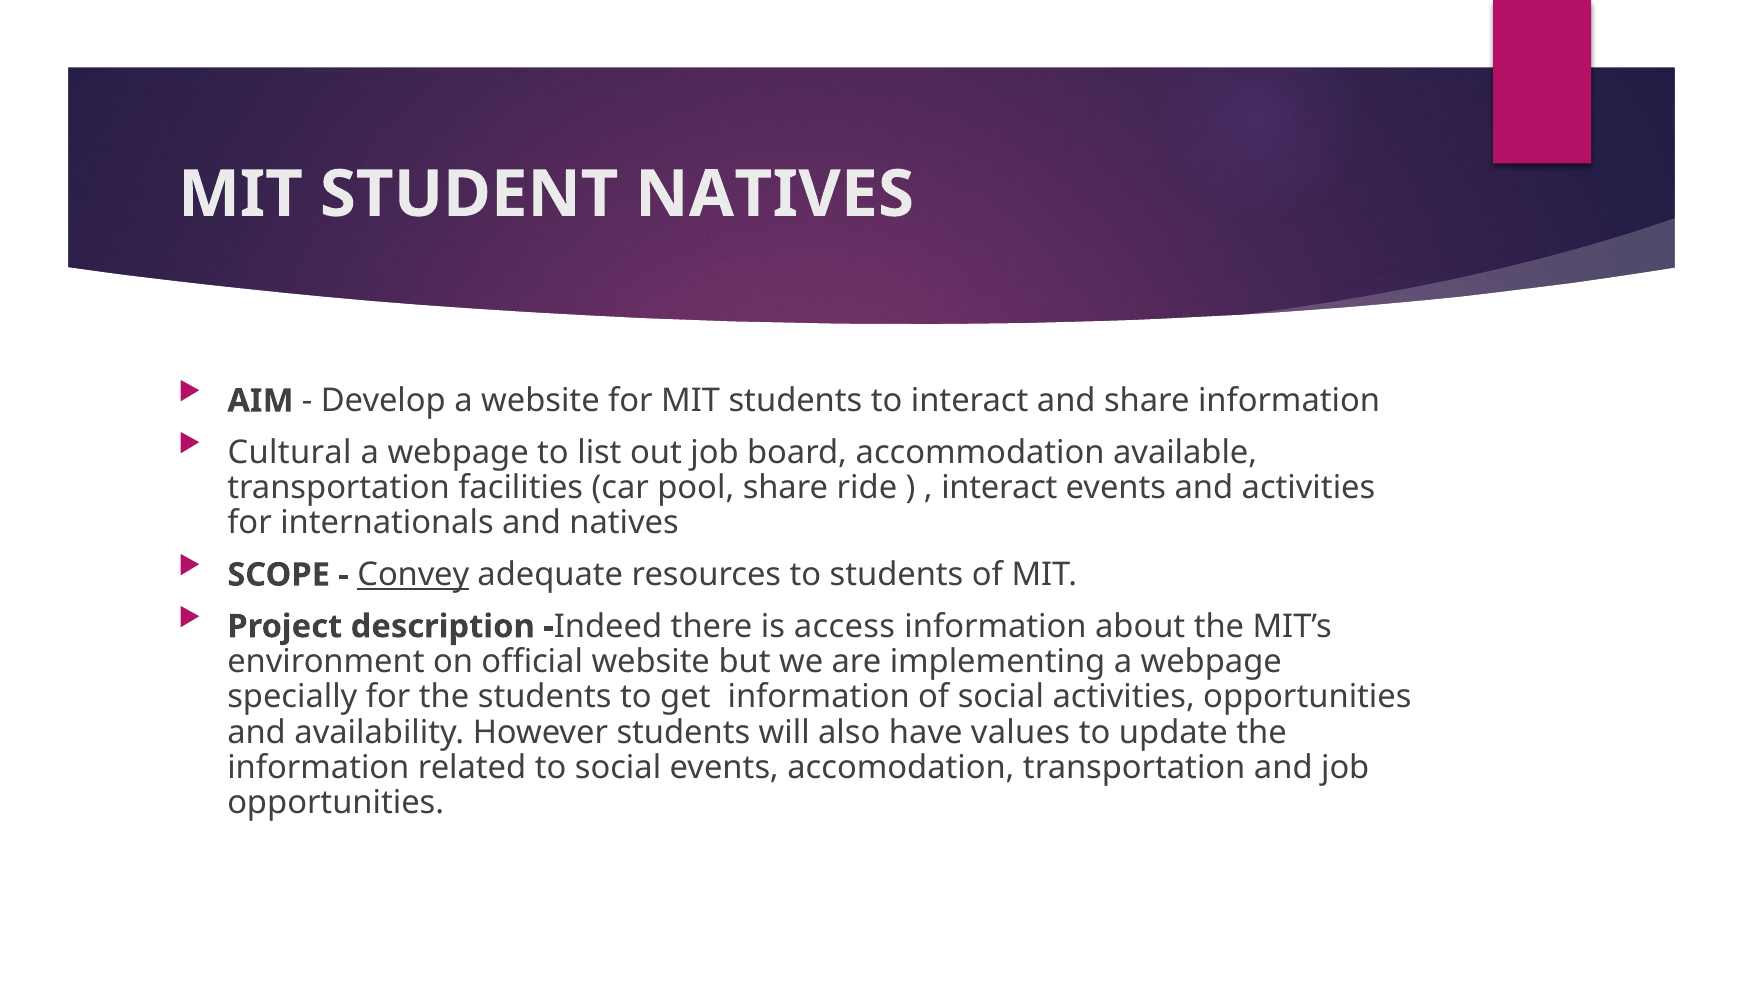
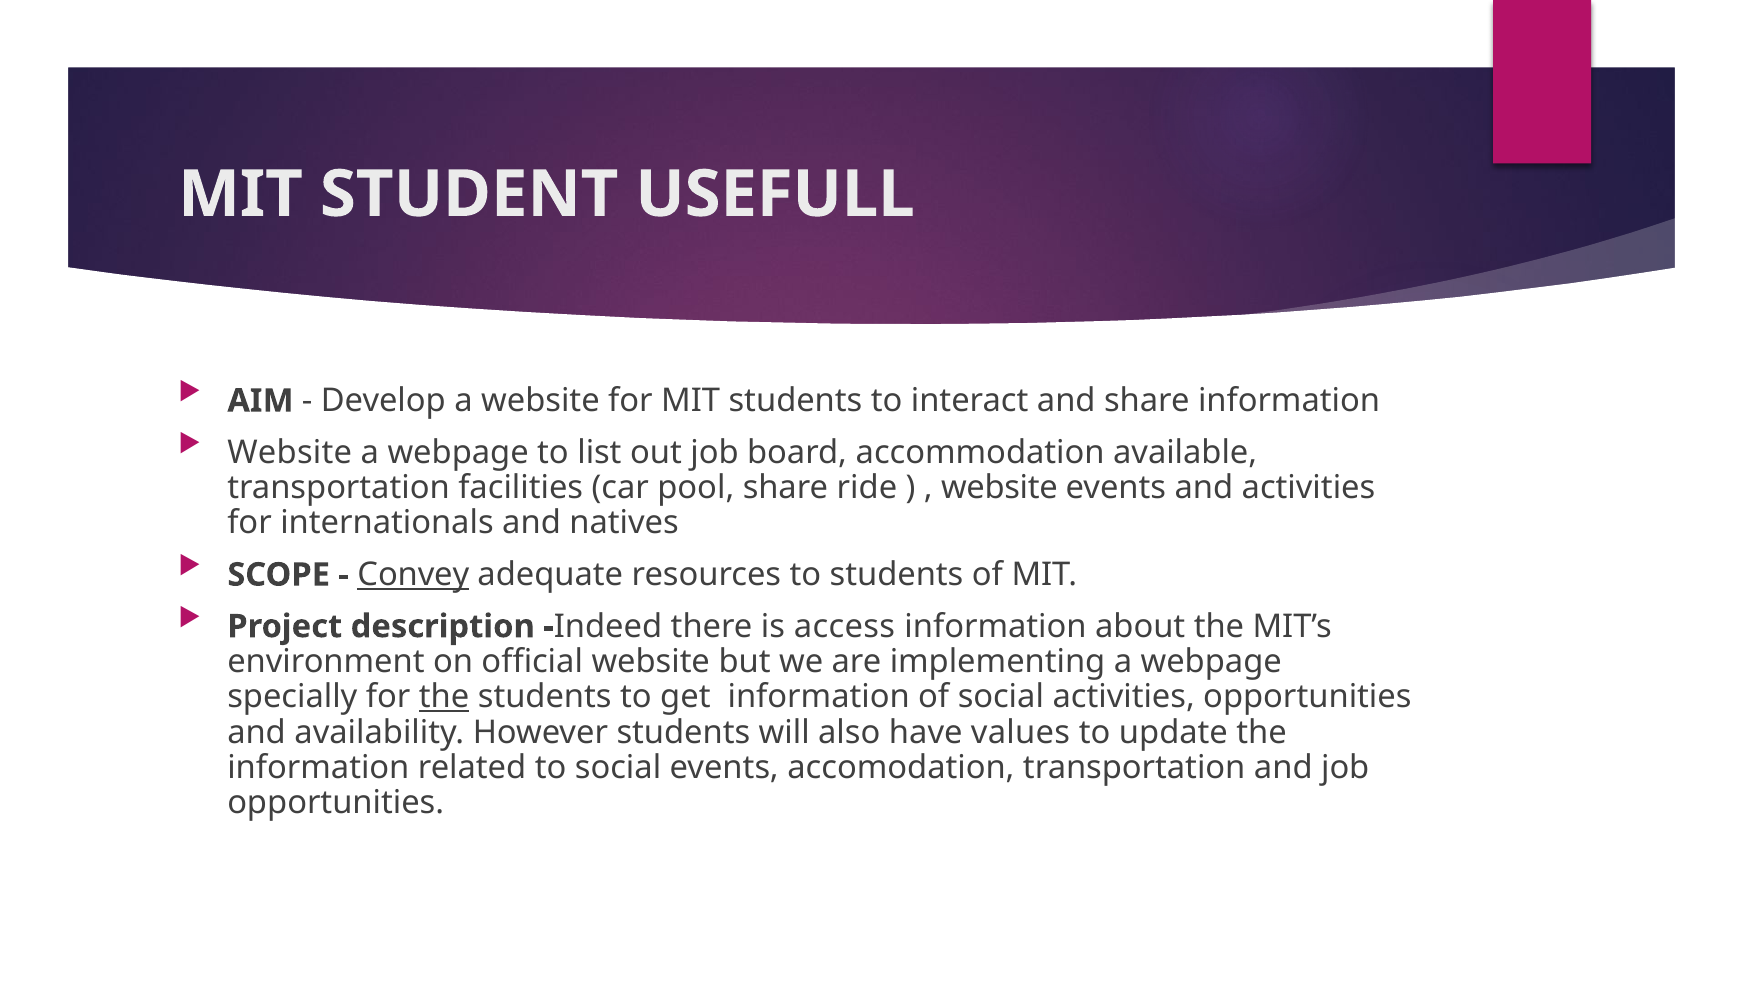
STUDENT NATIVES: NATIVES -> USEFULL
Cultural at (290, 453): Cultural -> Website
interact at (999, 488): interact -> website
the at (444, 697) underline: none -> present
